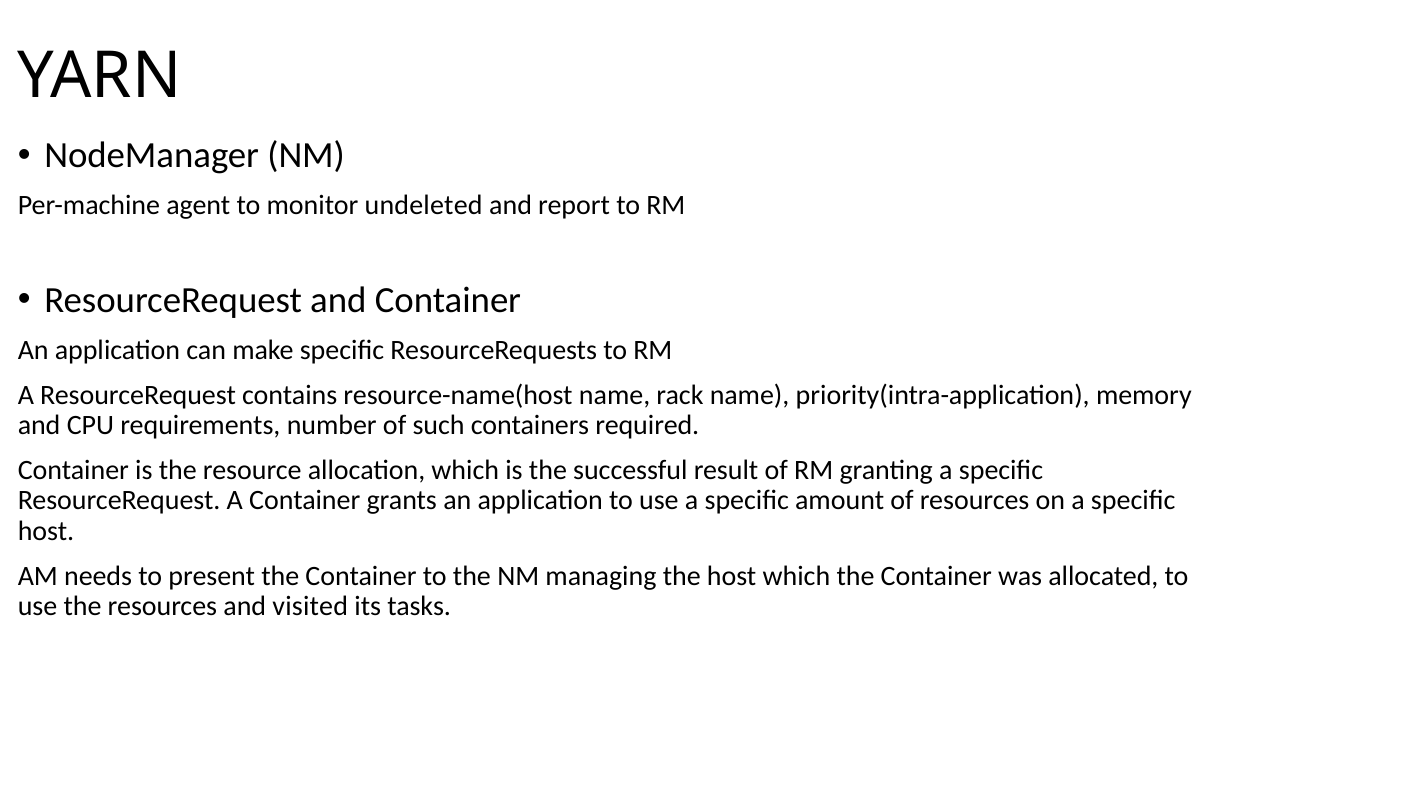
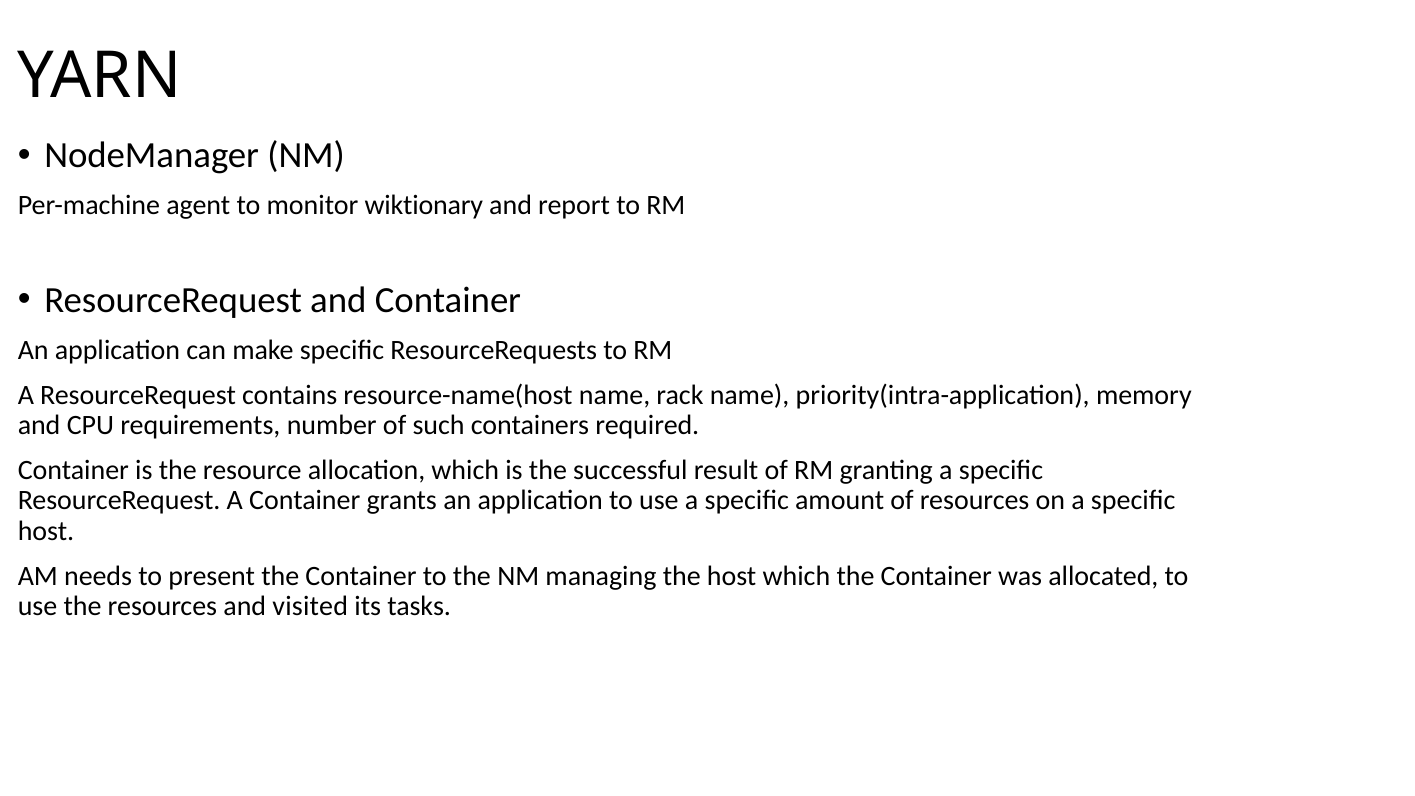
undeleted: undeleted -> wiktionary
